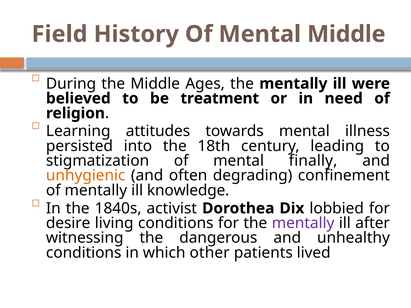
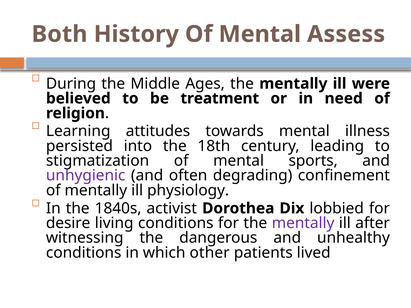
Field: Field -> Both
Mental Middle: Middle -> Assess
finally: finally -> sports
unhygienic colour: orange -> purple
knowledge: knowledge -> physiology
